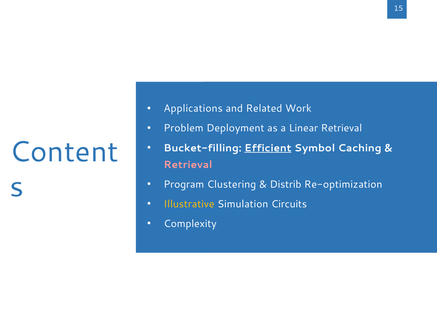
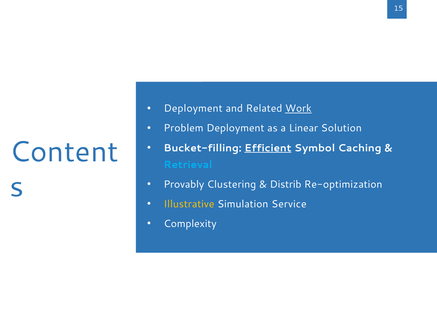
Applications at (193, 108): Applications -> Deployment
Work underline: none -> present
Linear Retrieval: Retrieval -> Solution
Retrieval at (188, 165) colour: pink -> light blue
Program: Program -> Provably
Circuits: Circuits -> Service
